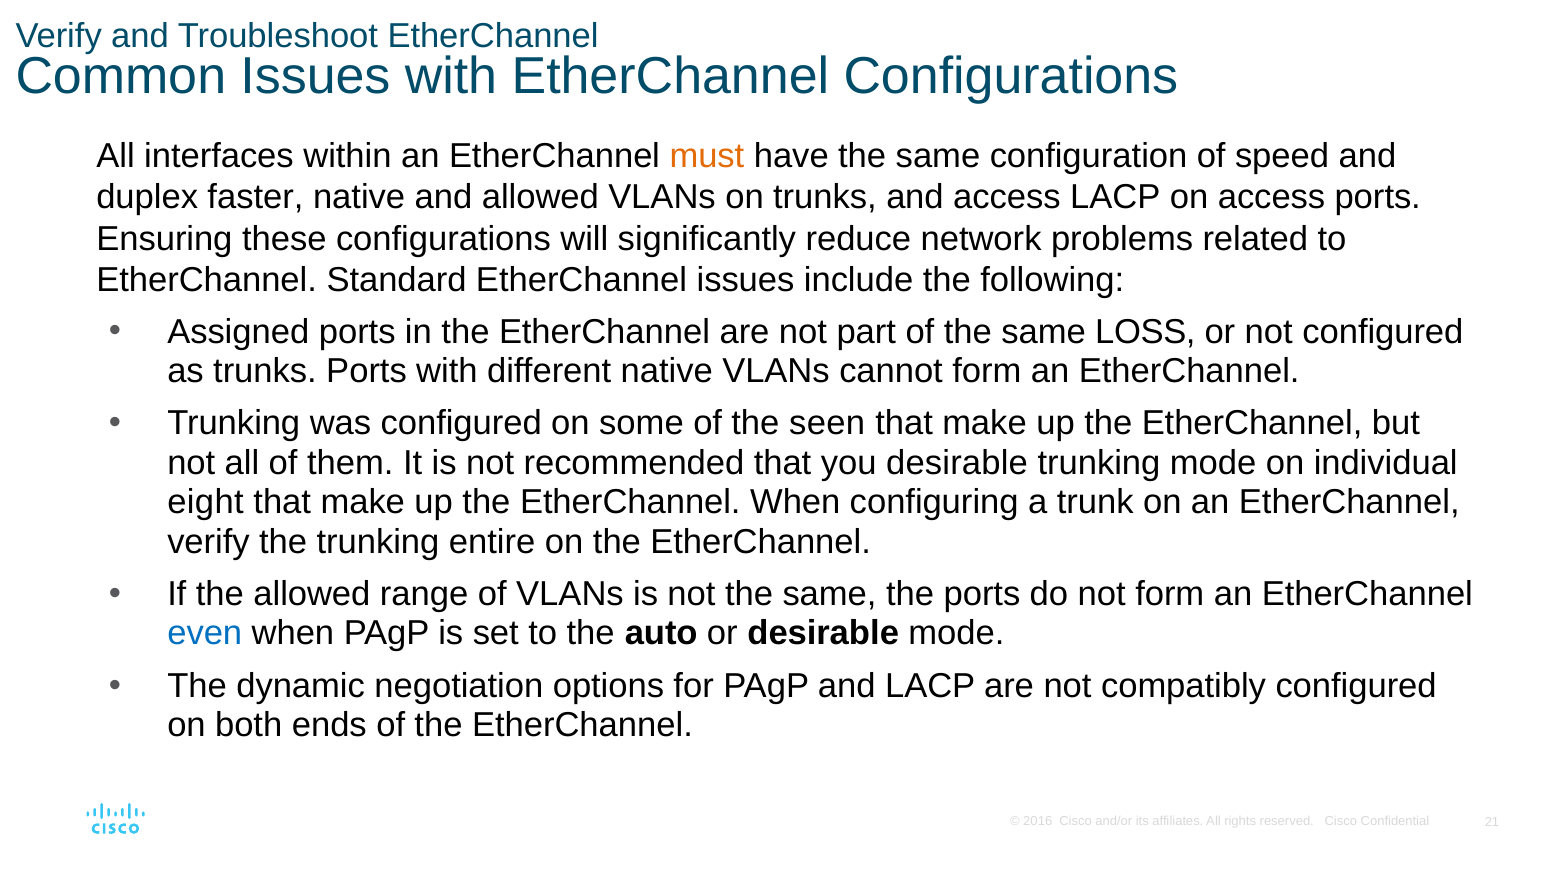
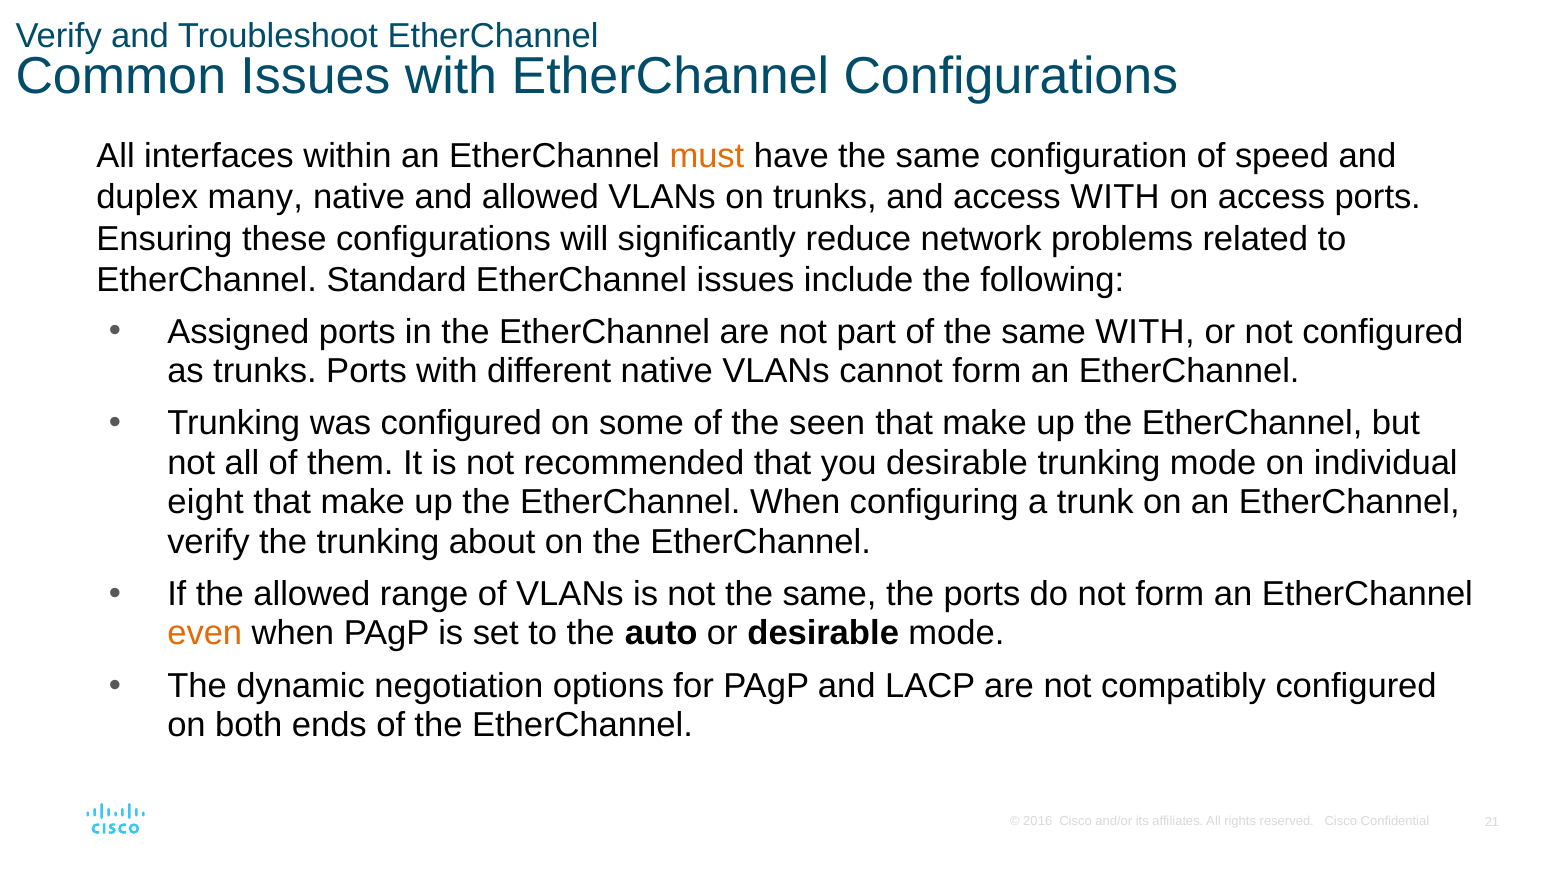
faster: faster -> many
access LACP: LACP -> WITH
same LOSS: LOSS -> WITH
entire: entire -> about
even colour: blue -> orange
